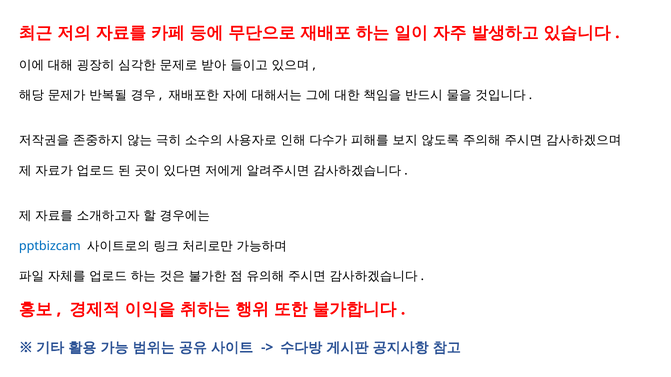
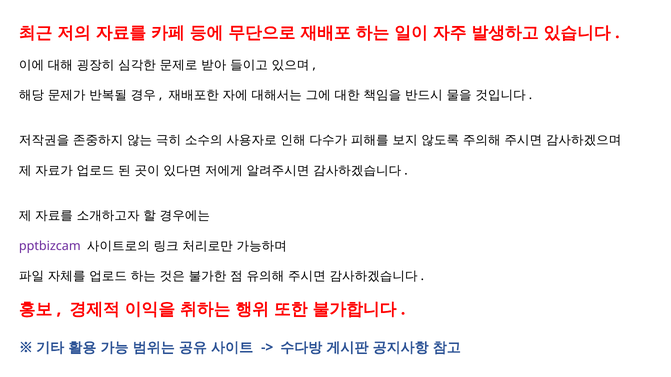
pptbizcam colour: blue -> purple
